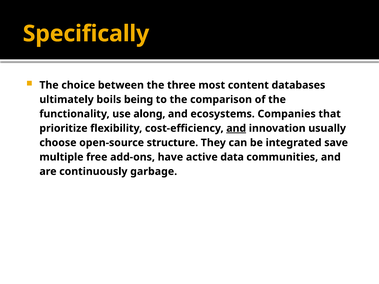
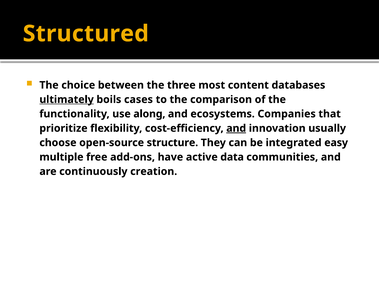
Specifically: Specifically -> Structured
ultimately underline: none -> present
being: being -> cases
save: save -> easy
garbage: garbage -> creation
